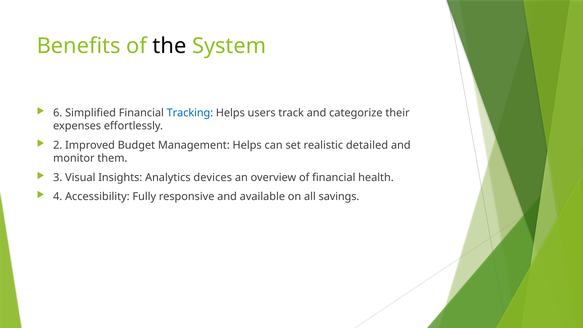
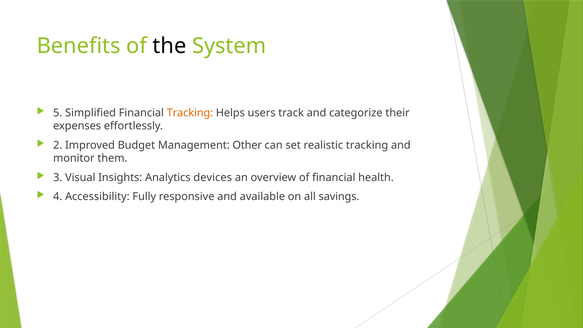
6: 6 -> 5
Tracking at (190, 113) colour: blue -> orange
Management Helps: Helps -> Other
realistic detailed: detailed -> tracking
